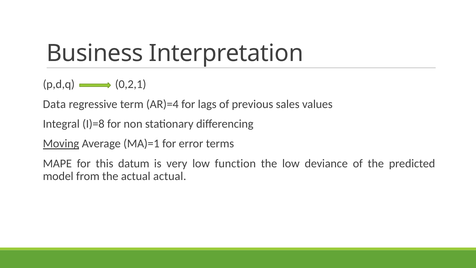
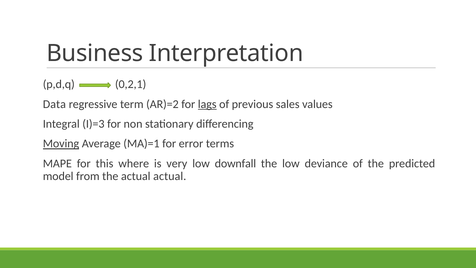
AR)=4: AR)=4 -> AR)=2
lags underline: none -> present
I)=8: I)=8 -> I)=3
datum: datum -> where
function: function -> downfall
